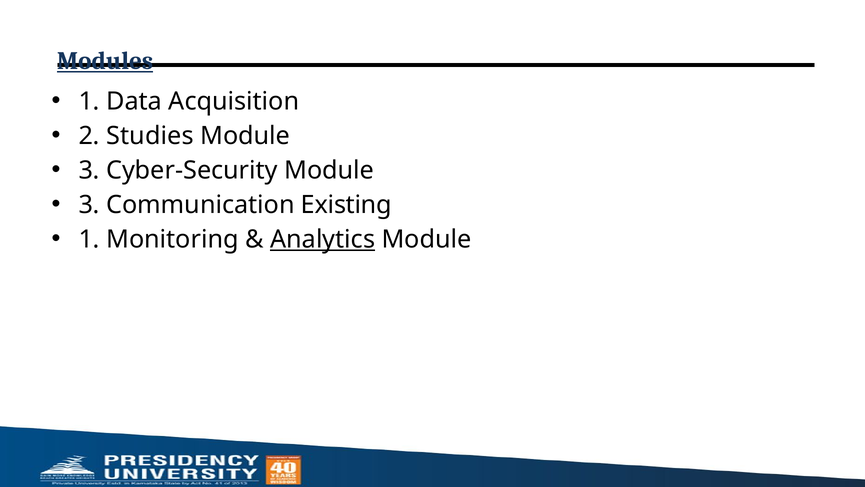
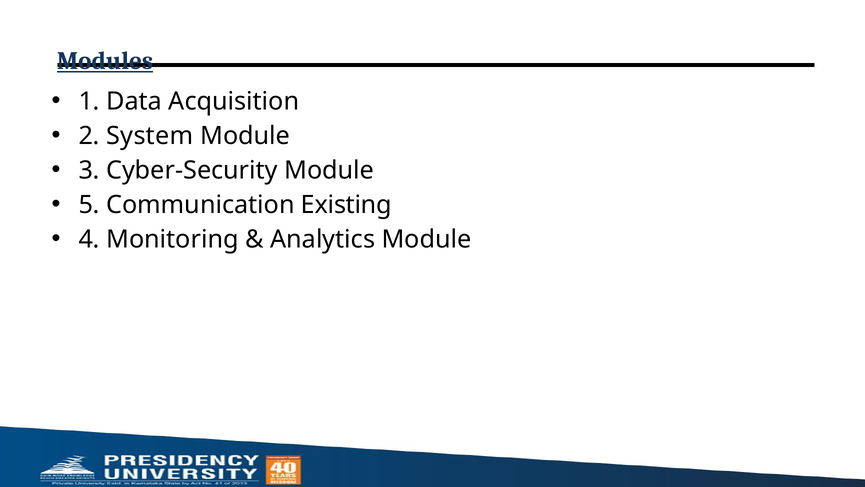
Studies: Studies -> System
3 at (89, 205): 3 -> 5
1 at (89, 239): 1 -> 4
Analytics underline: present -> none
